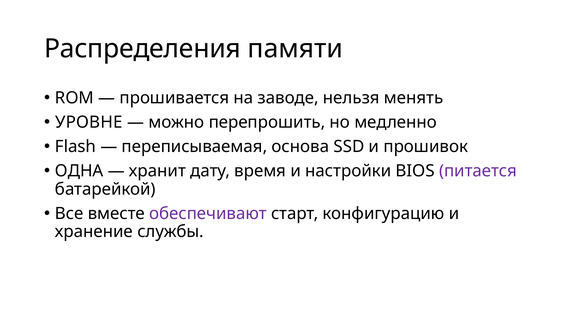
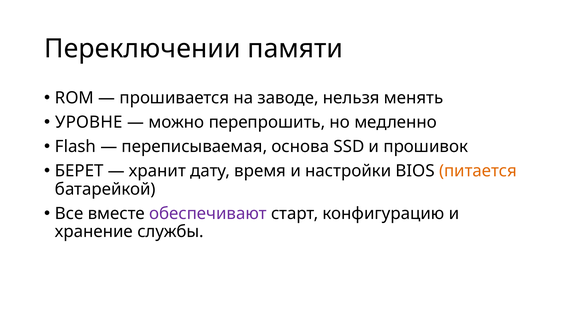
Распределения: Распределения -> Переключении
ОДНА: ОДНА -> БЕРЕТ
питается colour: purple -> orange
